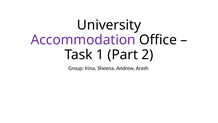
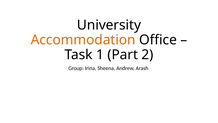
Accommodation colour: purple -> orange
